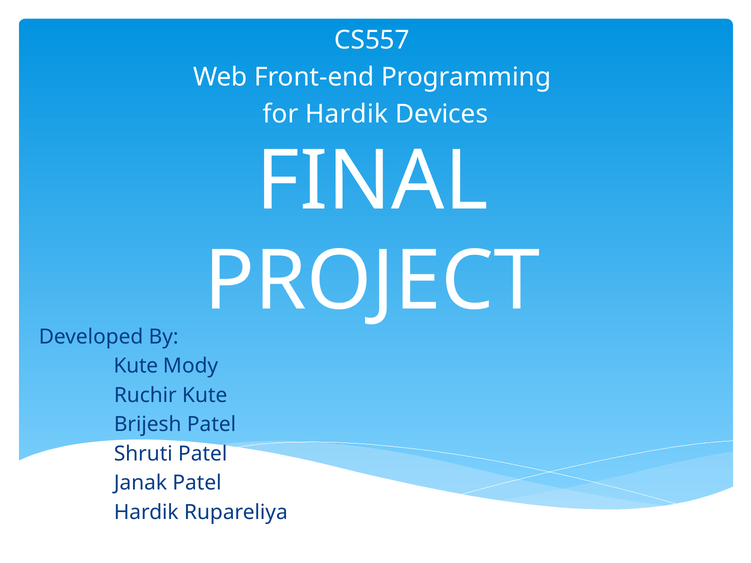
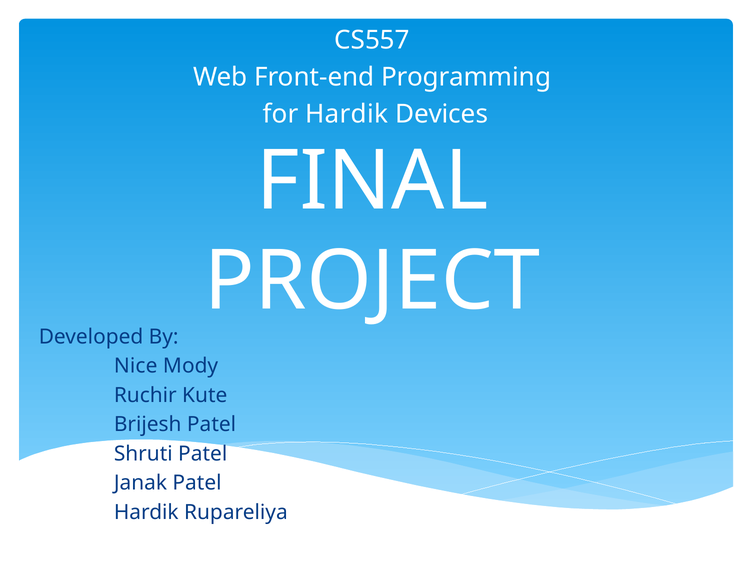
Kute at (136, 366): Kute -> Nice
